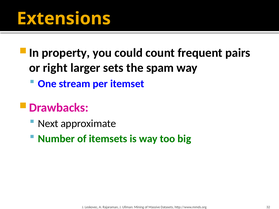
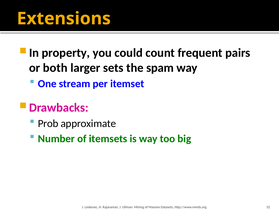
right: right -> both
Next: Next -> Prob
